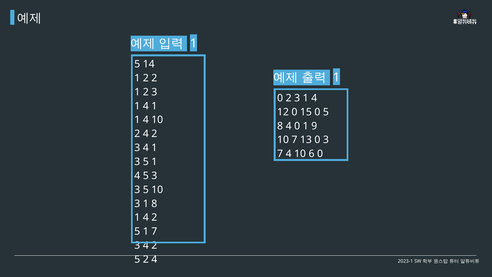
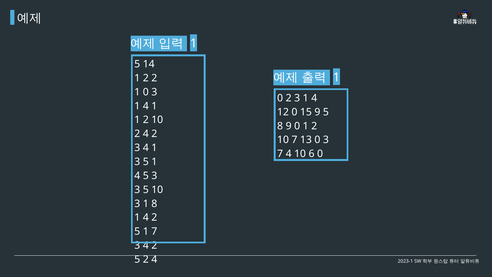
2 at (146, 92): 2 -> 0
15 0: 0 -> 9
4 at (146, 120): 4 -> 2
8 4: 4 -> 9
0 1 9: 9 -> 2
